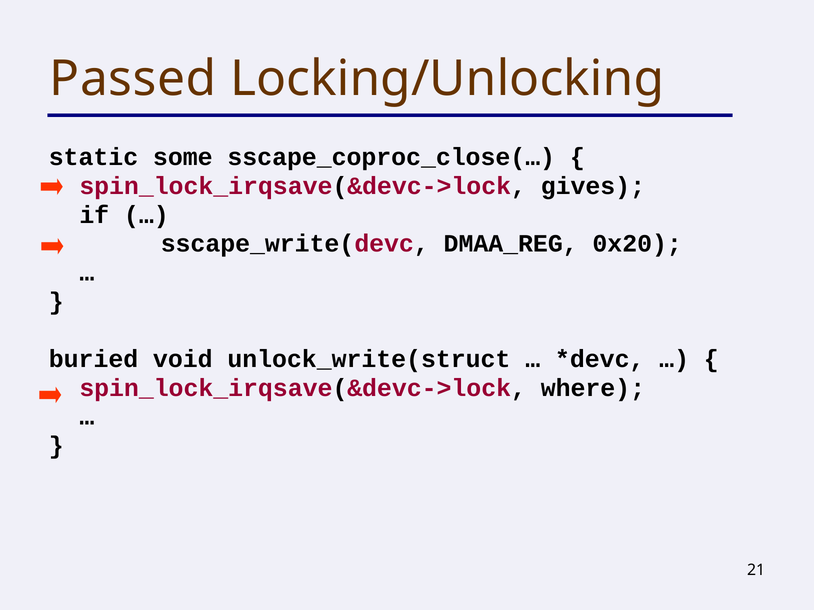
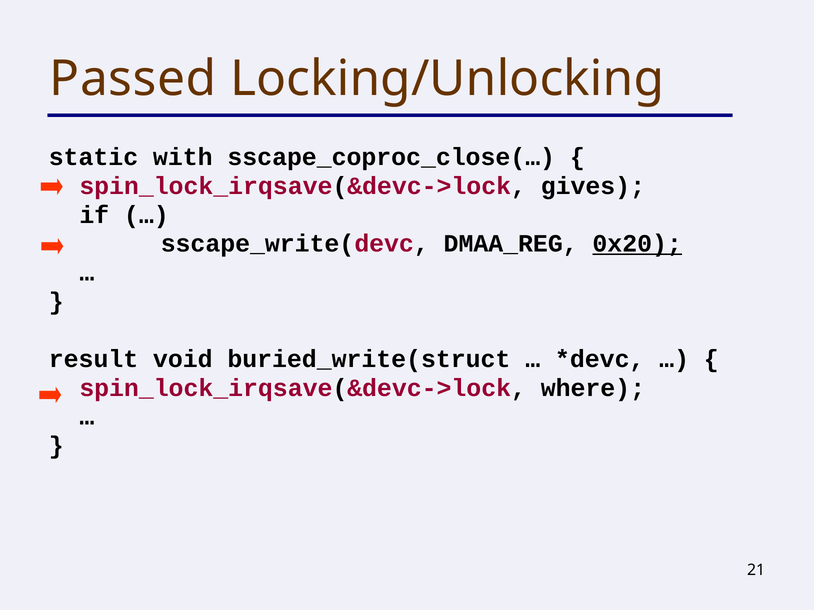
some: some -> with
0x20 underline: none -> present
buried: buried -> result
unlock_write(struct: unlock_write(struct -> buried_write(struct
